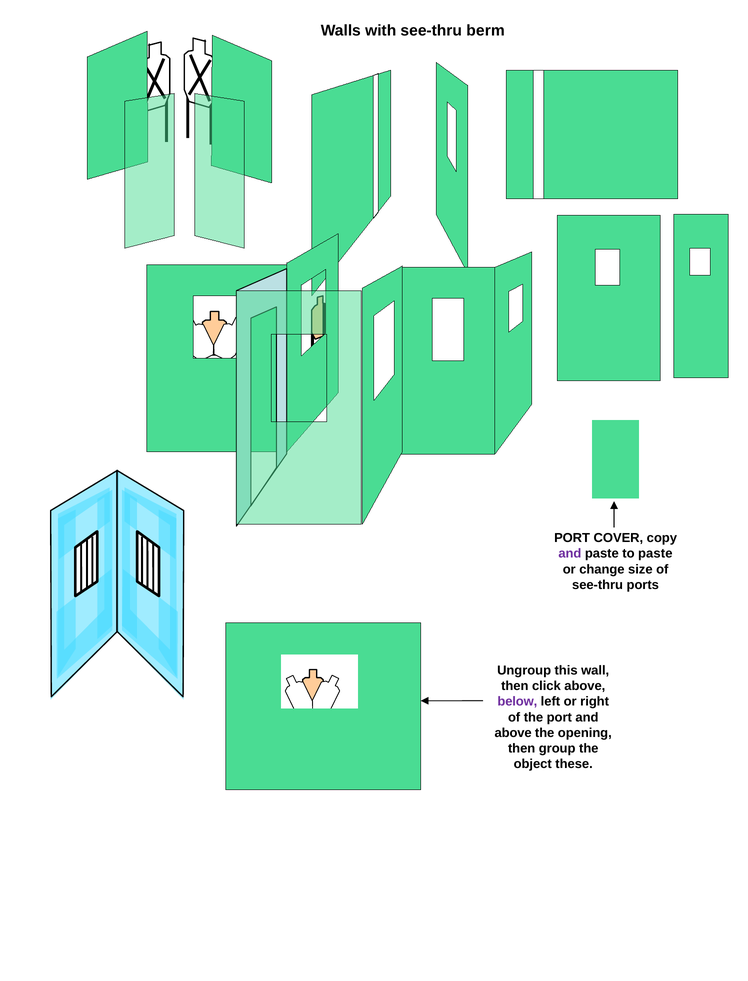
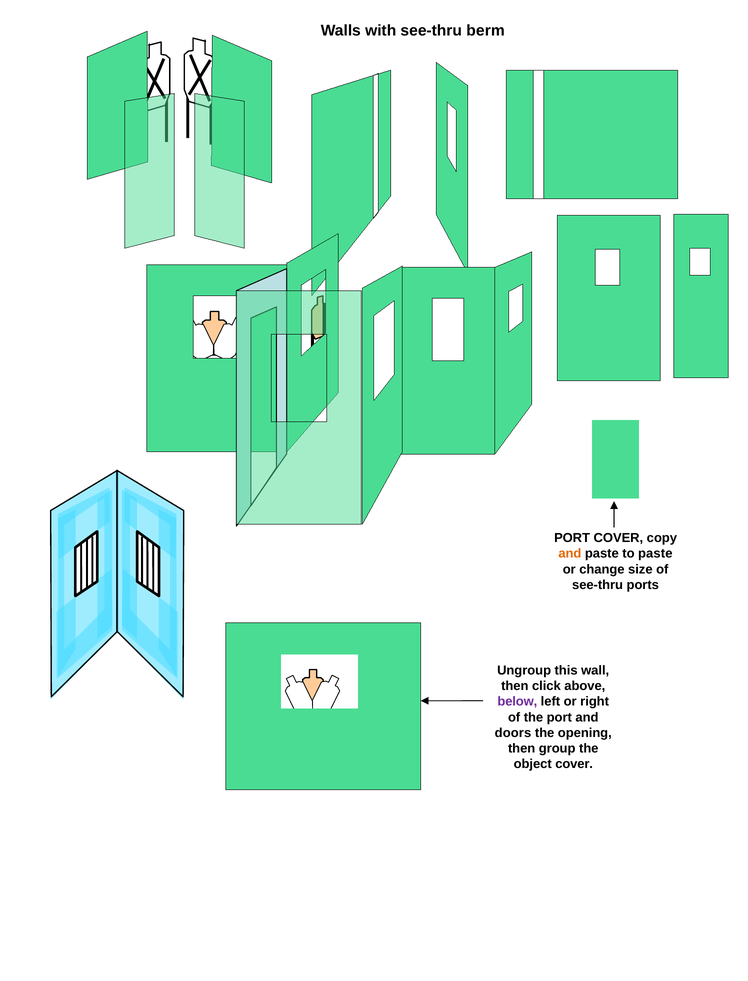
and at (570, 554) colour: purple -> orange
above at (513, 733): above -> doors
object these: these -> cover
